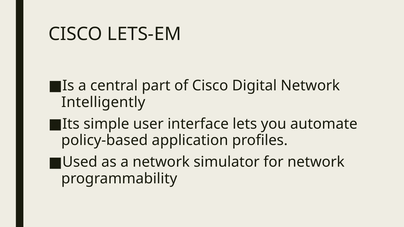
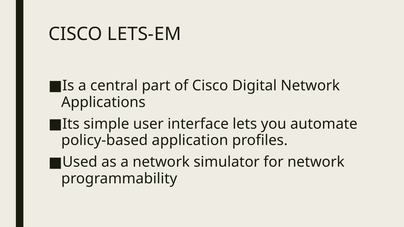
Intelligently: Intelligently -> Applications
